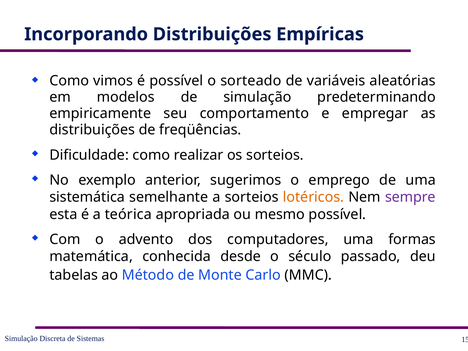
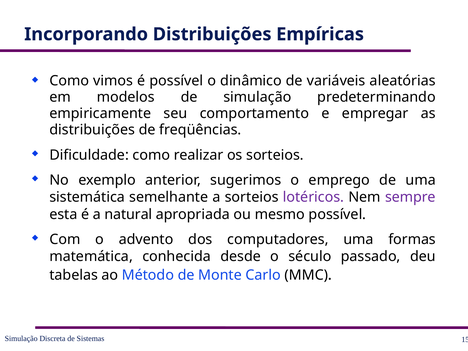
sorteado: sorteado -> dinâmico
lotéricos colour: orange -> purple
teórica: teórica -> natural
